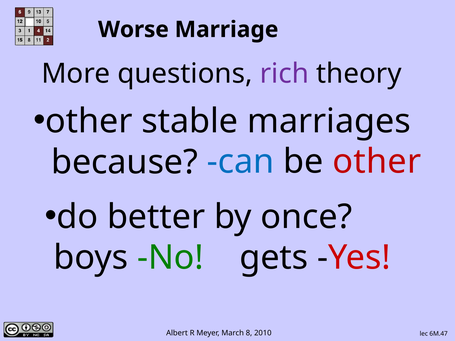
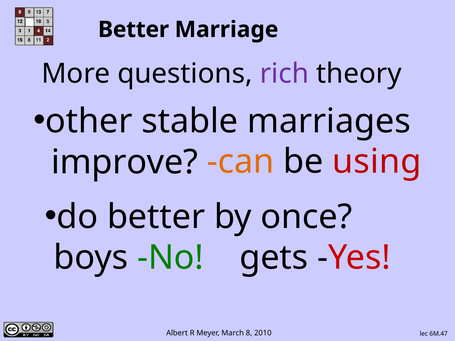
Worse at (133, 30): Worse -> Better
can colour: blue -> orange
be other: other -> using
because: because -> improve
